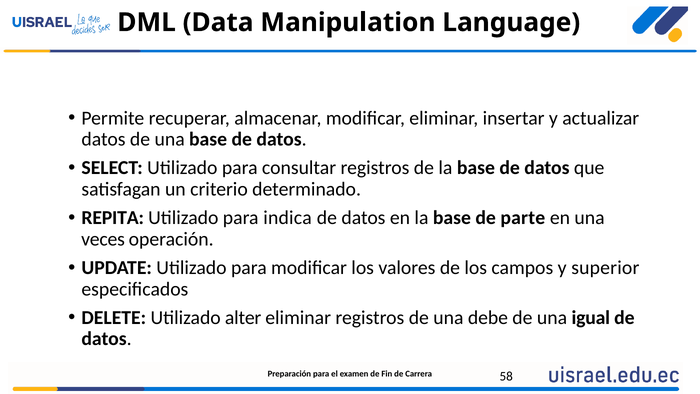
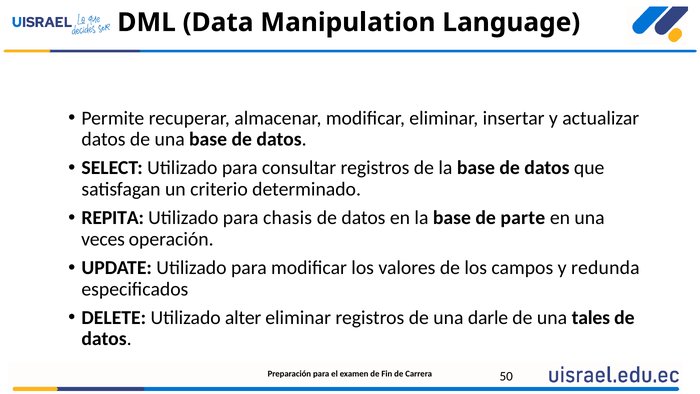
indica: indica -> chasis
superior: superior -> redunda
debe: debe -> darle
igual: igual -> tales
58: 58 -> 50
